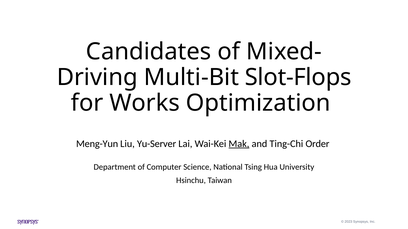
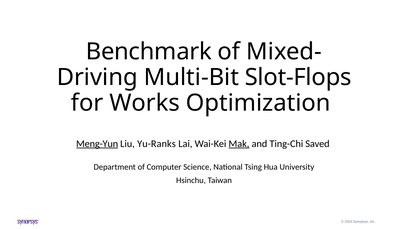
Candidates: Candidates -> Benchmark
Meng-Yun underline: none -> present
Yu-Server: Yu-Server -> Yu-Ranks
Order: Order -> Saved
